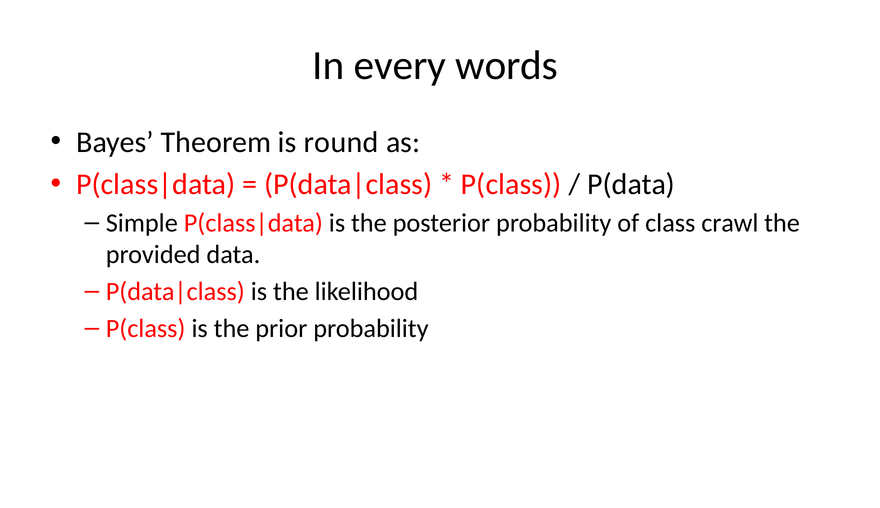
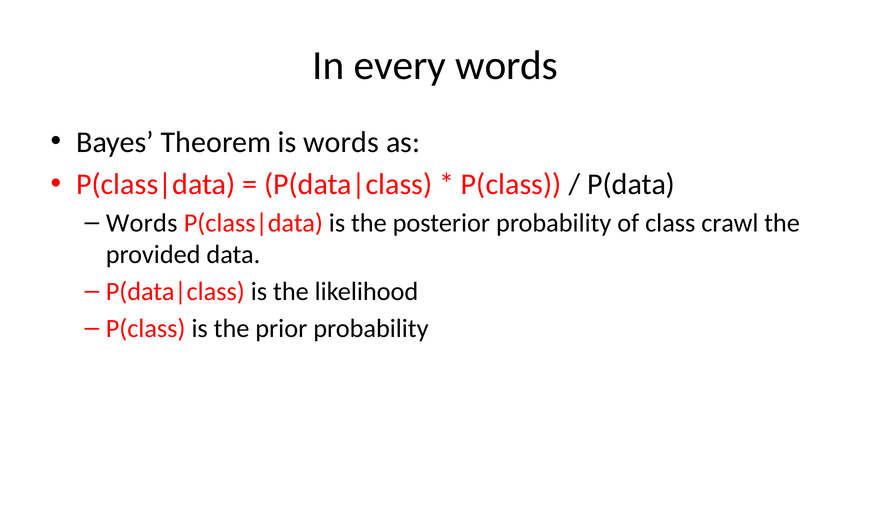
is round: round -> words
Simple at (142, 223): Simple -> Words
